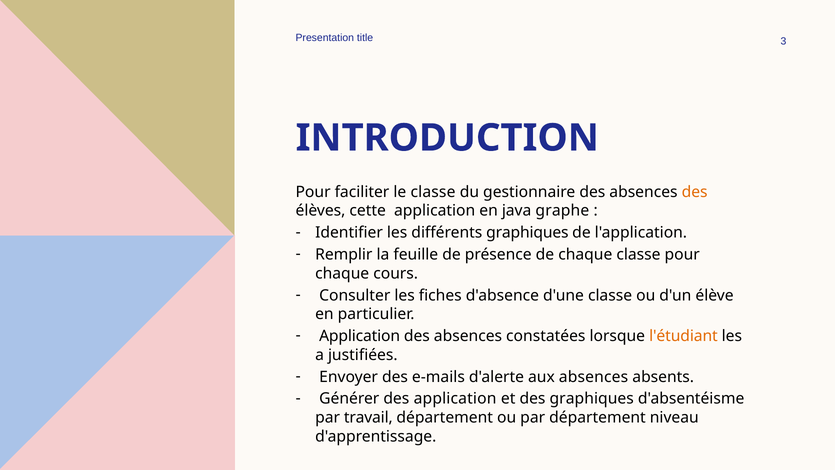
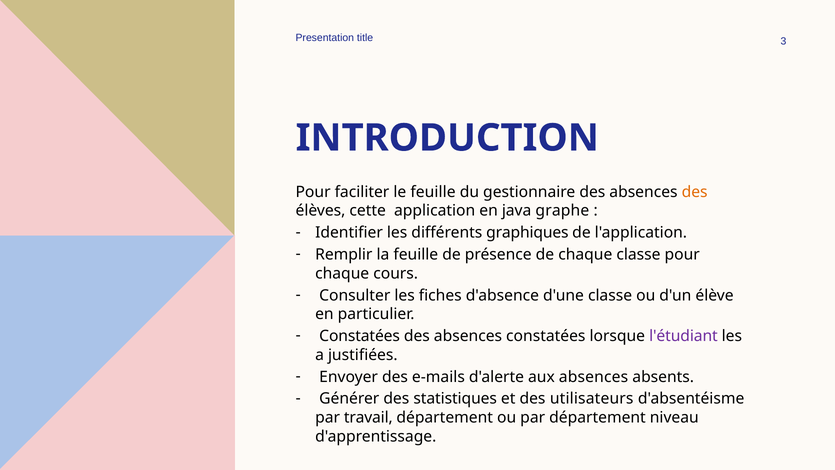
le classe: classe -> feuille
Application at (360, 336): Application -> Constatées
l'étudiant colour: orange -> purple
des application: application -> statistiques
des graphiques: graphiques -> utilisateurs
